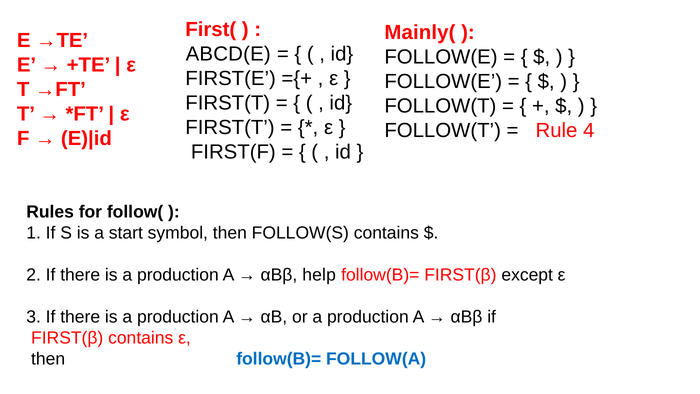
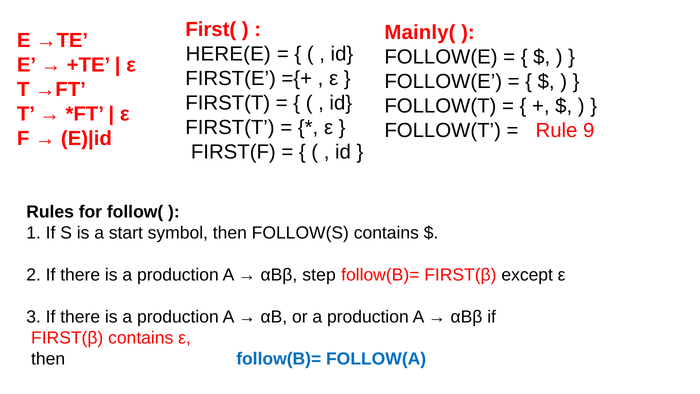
ABCD(E: ABCD(E -> HERE(E
4: 4 -> 9
help: help -> step
